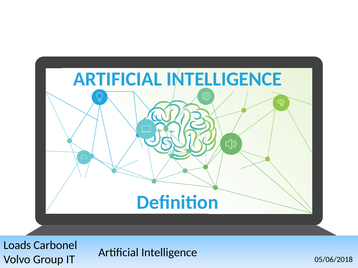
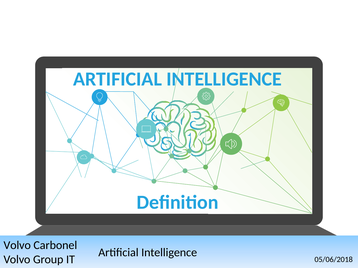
Loads at (17, 246): Loads -> Volvo
